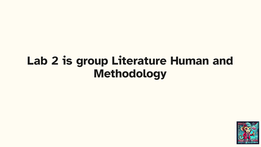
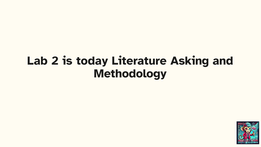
group: group -> today
Human: Human -> Asking
